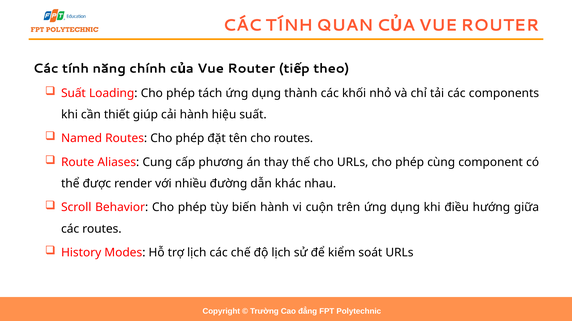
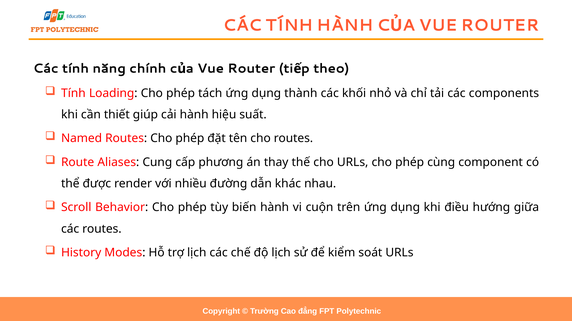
TÍNH QUAN: QUAN -> HÀNH
Suất at (73, 93): Suất -> Tính
